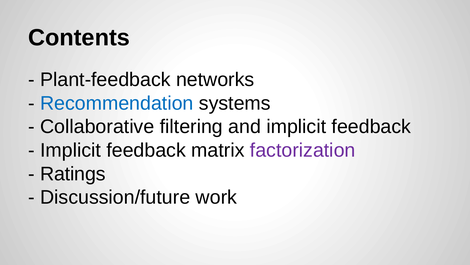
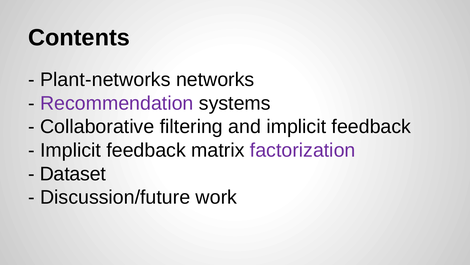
Plant-feedback: Plant-feedback -> Plant-networks
Recommendation colour: blue -> purple
Ratings: Ratings -> Dataset
